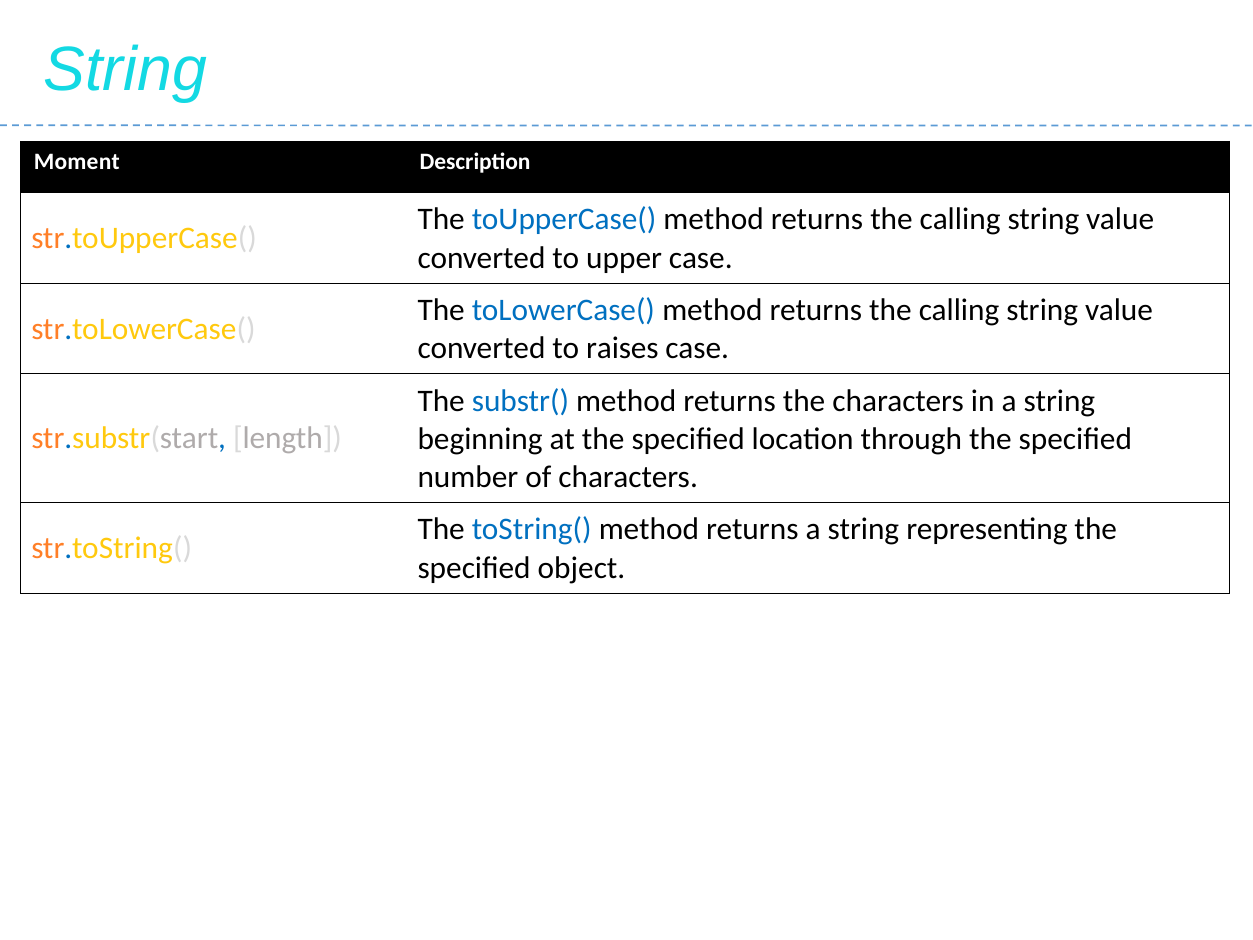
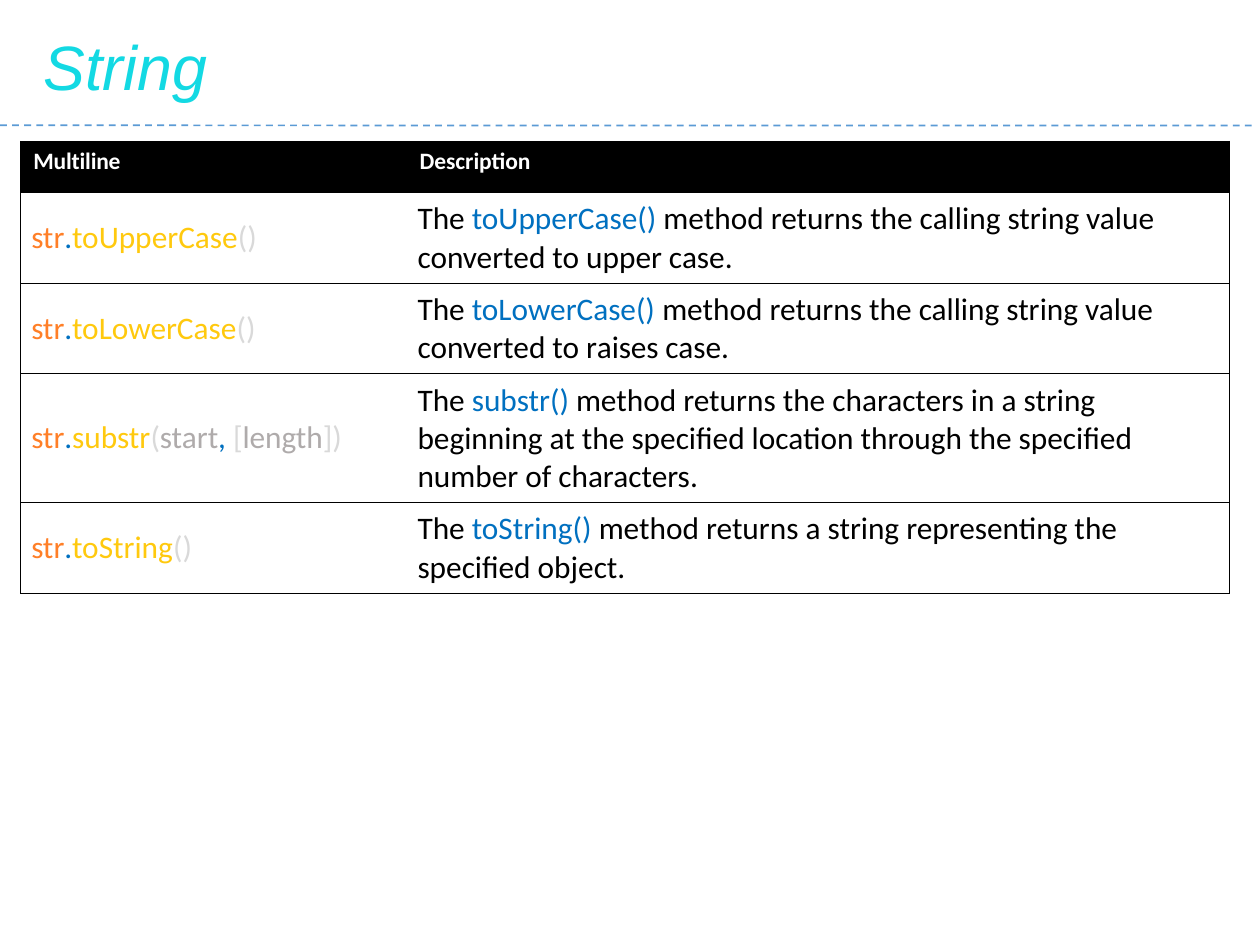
Moment: Moment -> Multiline
